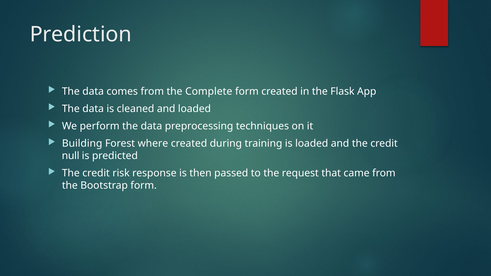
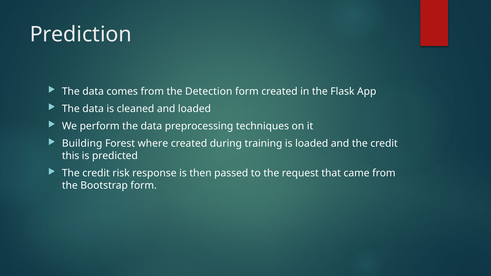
Complete: Complete -> Detection
null: null -> this
